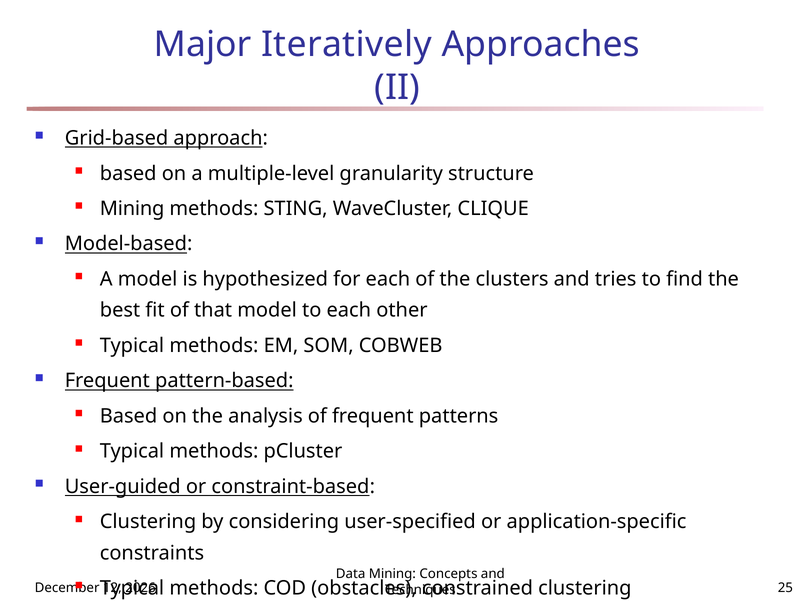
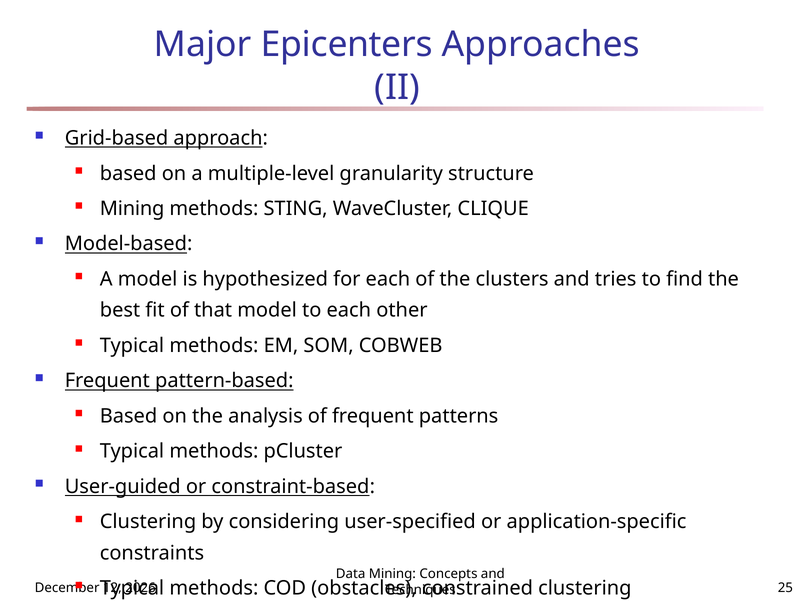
Iteratively: Iteratively -> Epicenters
